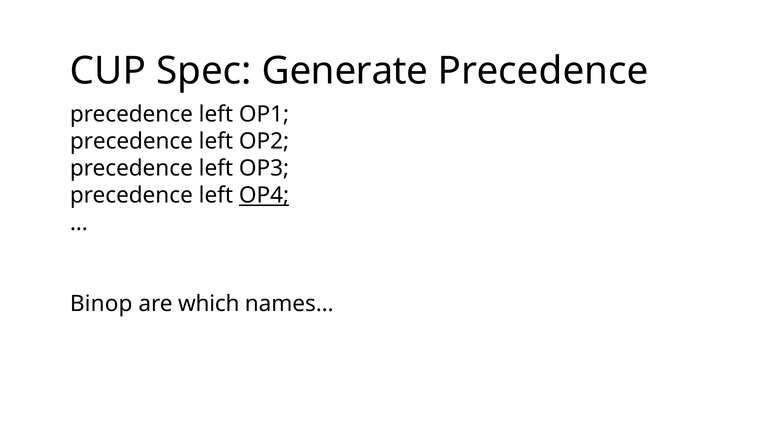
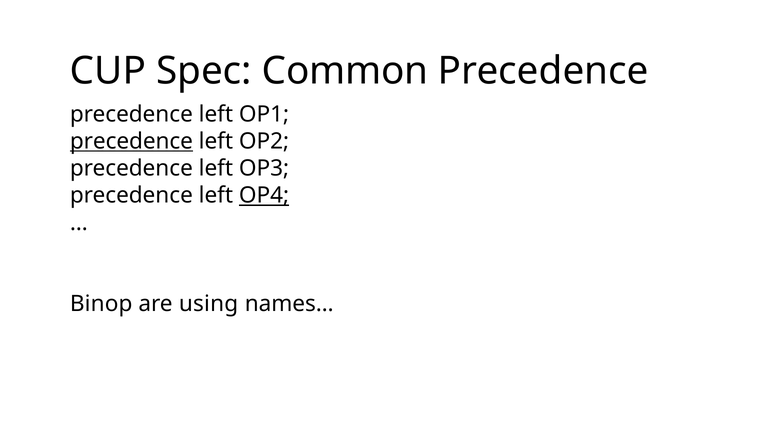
Generate: Generate -> Common
precedence at (131, 141) underline: none -> present
which: which -> using
